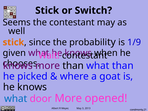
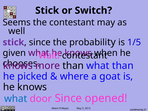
stick at (13, 42) colour: orange -> purple
1/9: 1/9 -> 1/5
door More: More -> Since
